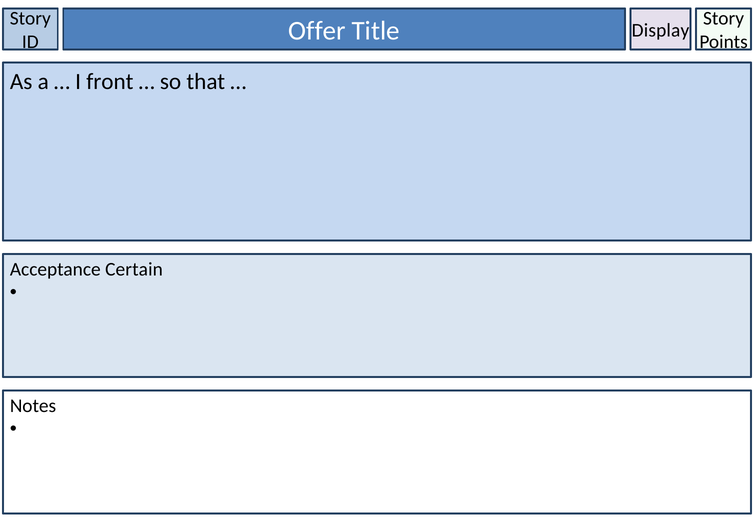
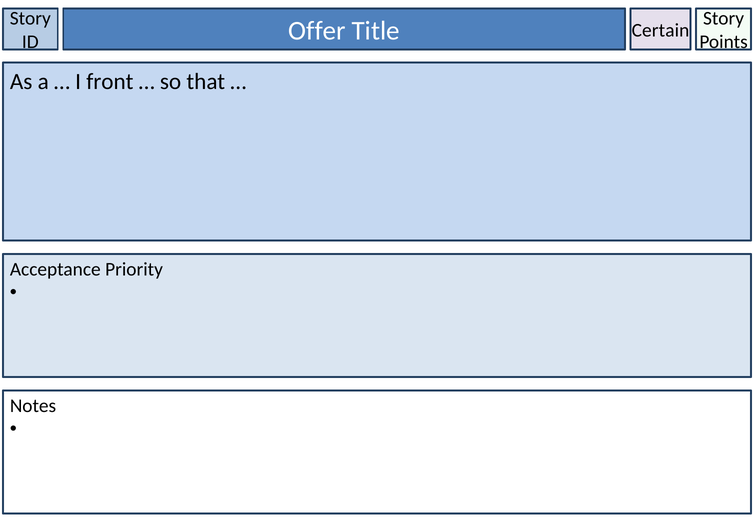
Display: Display -> Certain
Certain: Certain -> Priority
